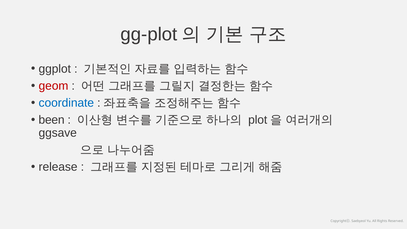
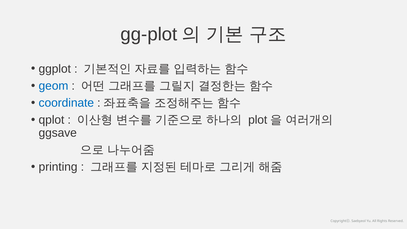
geom colour: red -> blue
been: been -> qplot
release: release -> printing
